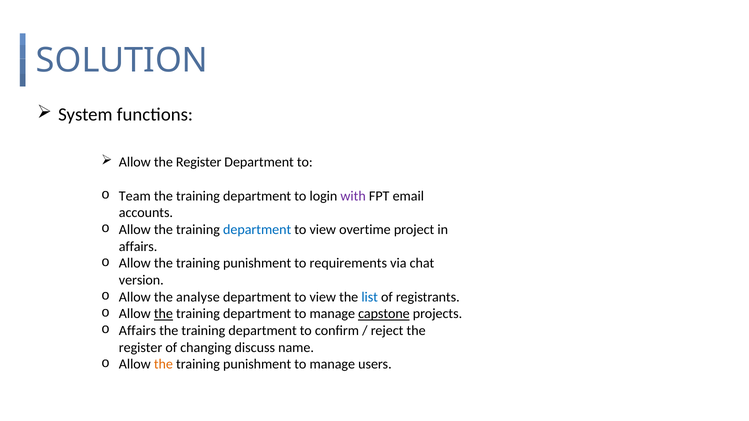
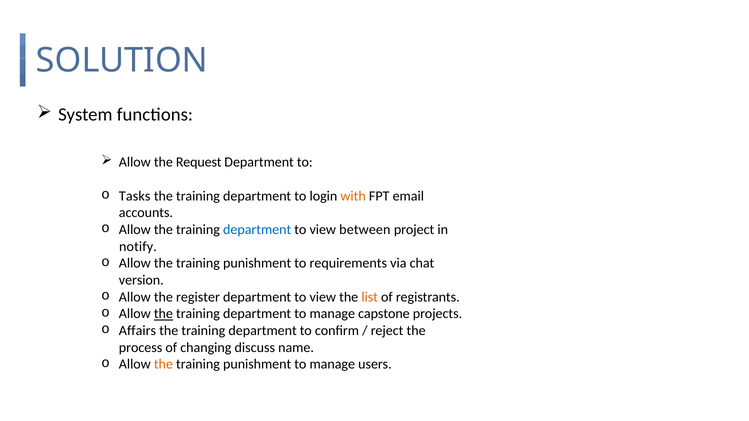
Allow the Register: Register -> Request
Team: Team -> Tasks
with colour: purple -> orange
overtime: overtime -> between
affairs at (138, 247): affairs -> notify
analyse: analyse -> register
list colour: blue -> orange
capstone underline: present -> none
register at (141, 348): register -> process
